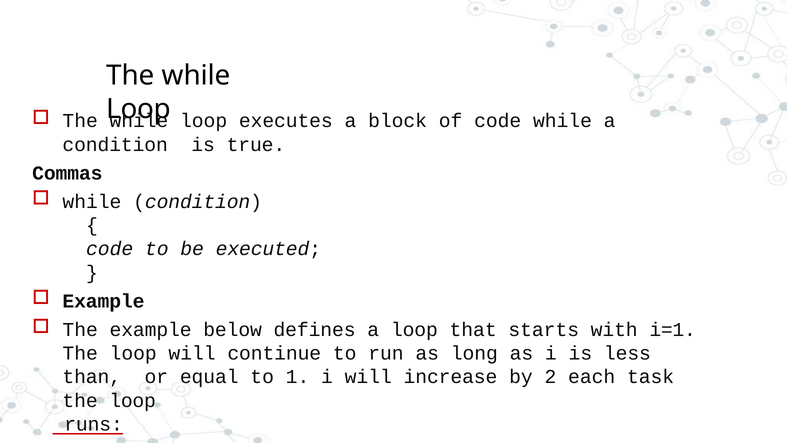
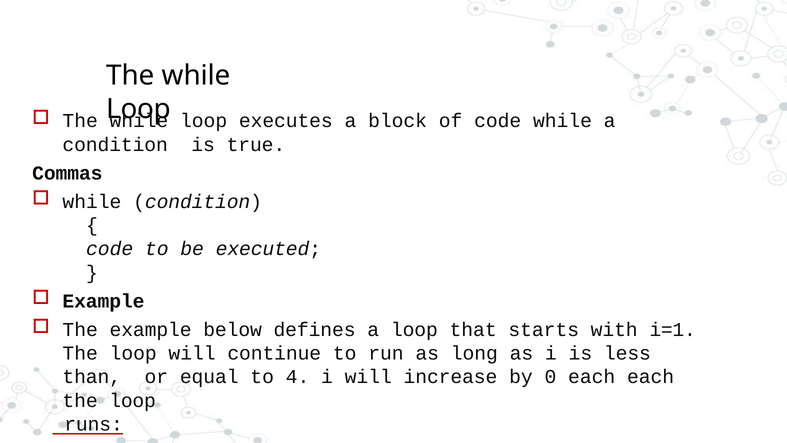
1: 1 -> 4
2: 2 -> 0
each task: task -> each
